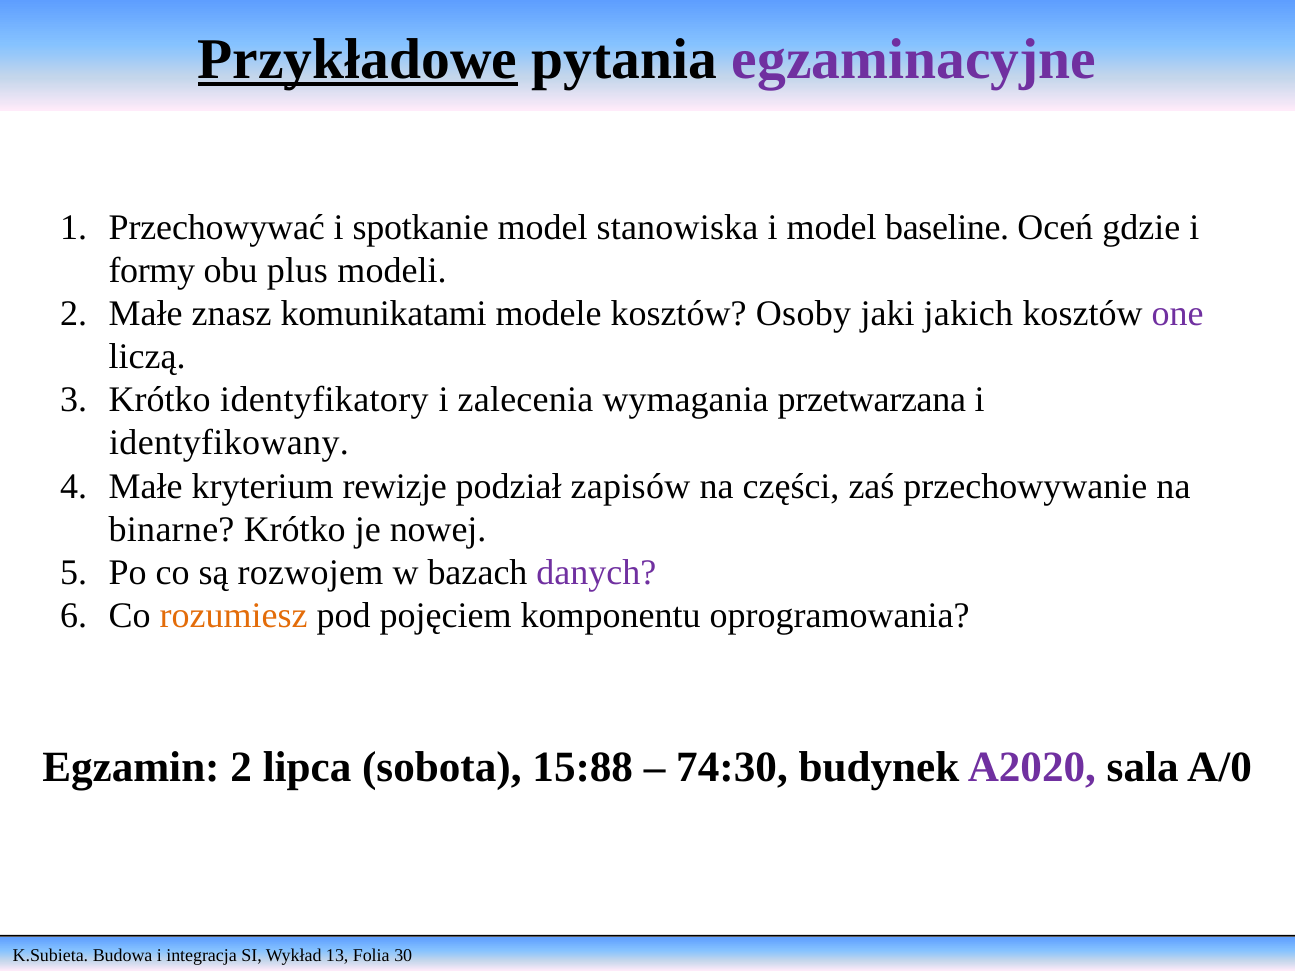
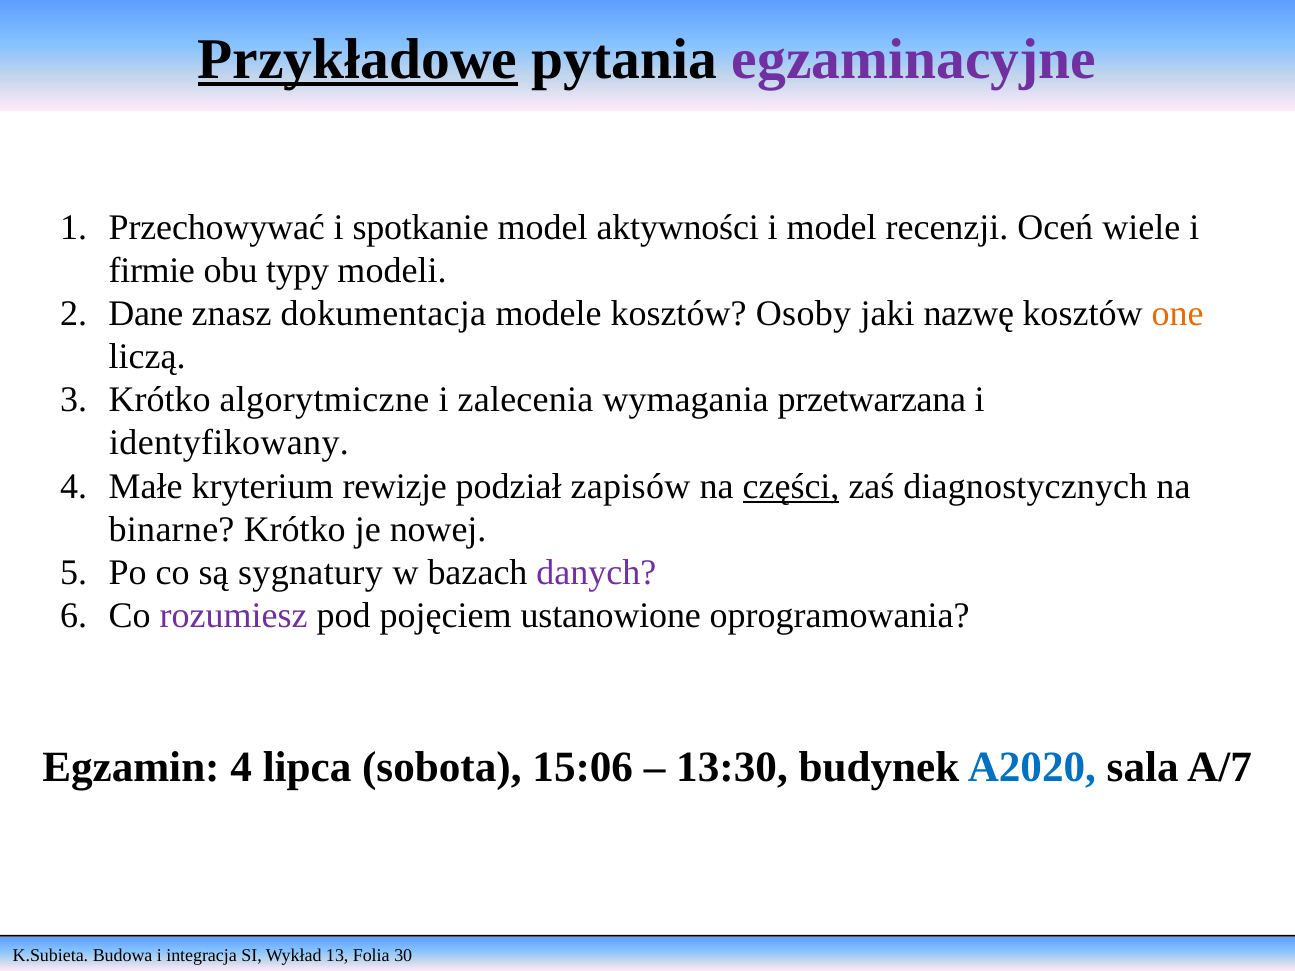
stanowiska: stanowiska -> aktywności
baseline: baseline -> recenzji
gdzie: gdzie -> wiele
formy: formy -> firmie
plus: plus -> typy
Małe at (146, 314): Małe -> Dane
komunikatami: komunikatami -> dokumentacja
jakich: jakich -> nazwę
one colour: purple -> orange
identyfikatory: identyfikatory -> algorytmiczne
części underline: none -> present
przechowywanie: przechowywanie -> diagnostycznych
rozwojem: rozwojem -> sygnatury
rozumiesz colour: orange -> purple
komponentu: komponentu -> ustanowione
Egzamin 2: 2 -> 4
15:88: 15:88 -> 15:06
74:30: 74:30 -> 13:30
A2020 colour: purple -> blue
A/0: A/0 -> A/7
